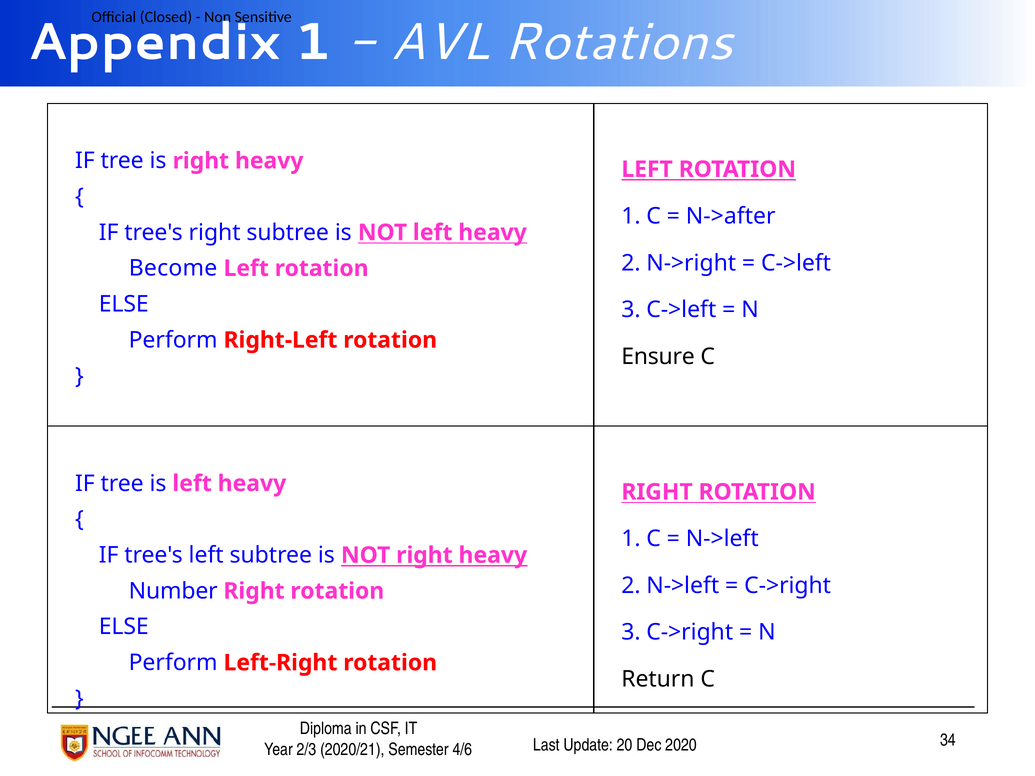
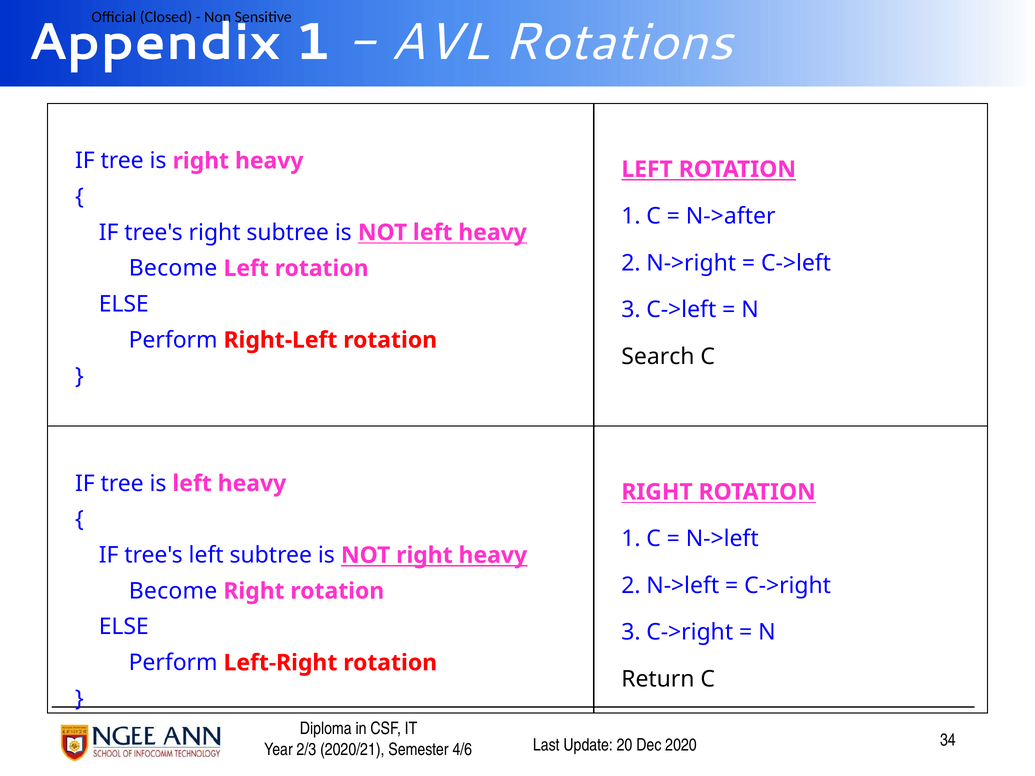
Ensure: Ensure -> Search
Number at (173, 591): Number -> Become
